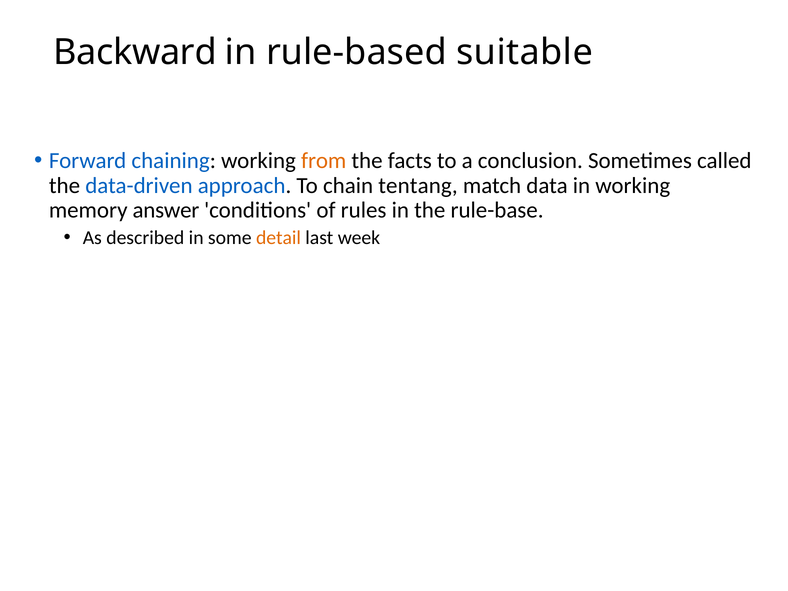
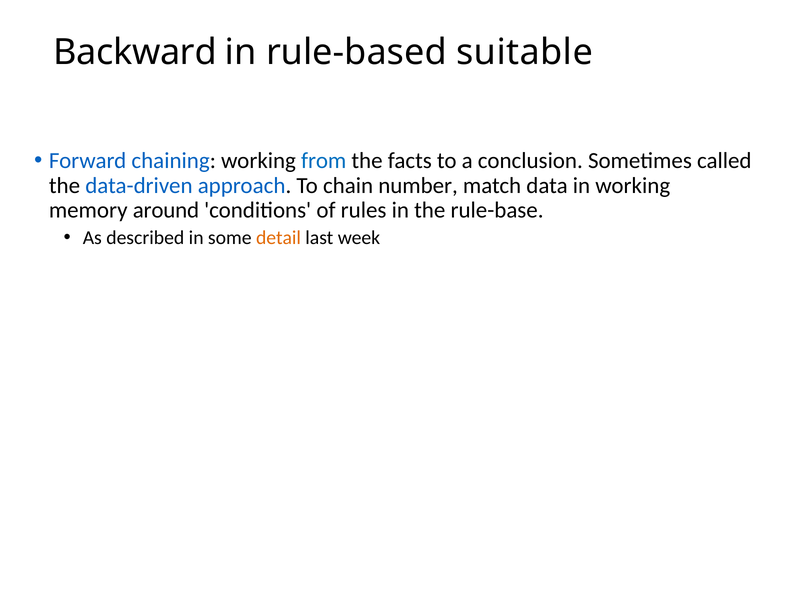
from colour: orange -> blue
tentang: tentang -> number
answer: answer -> around
